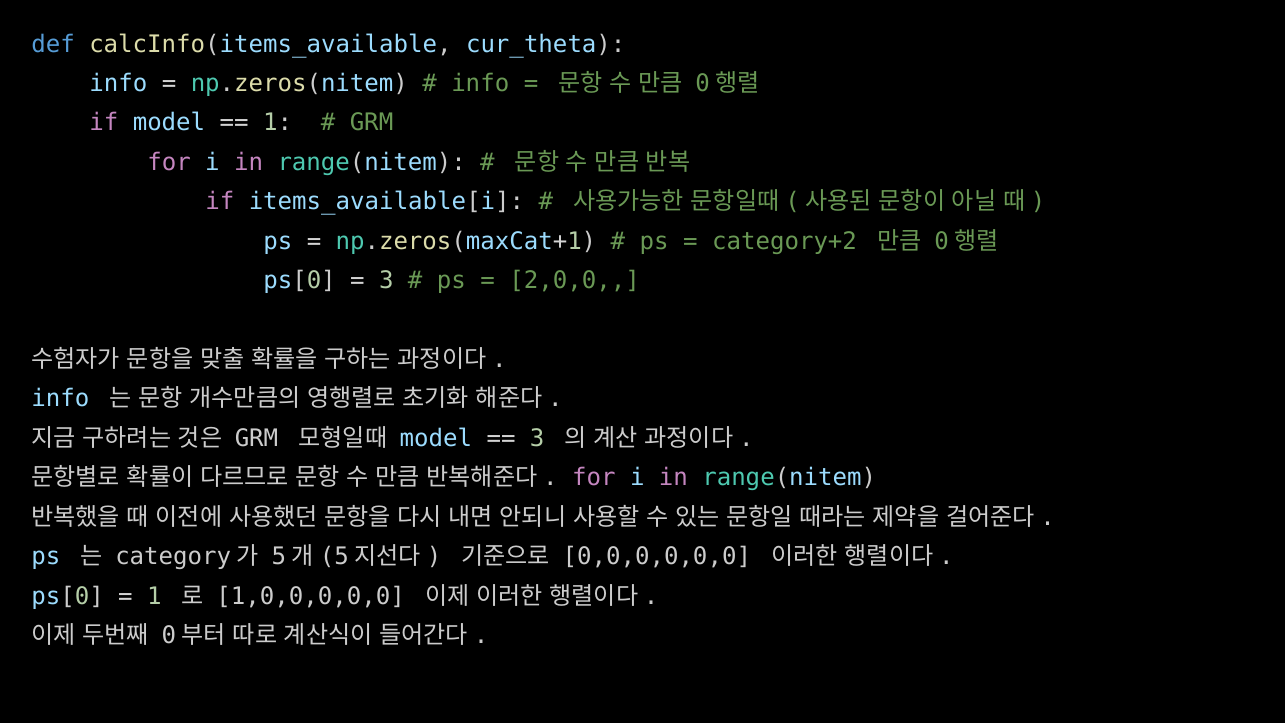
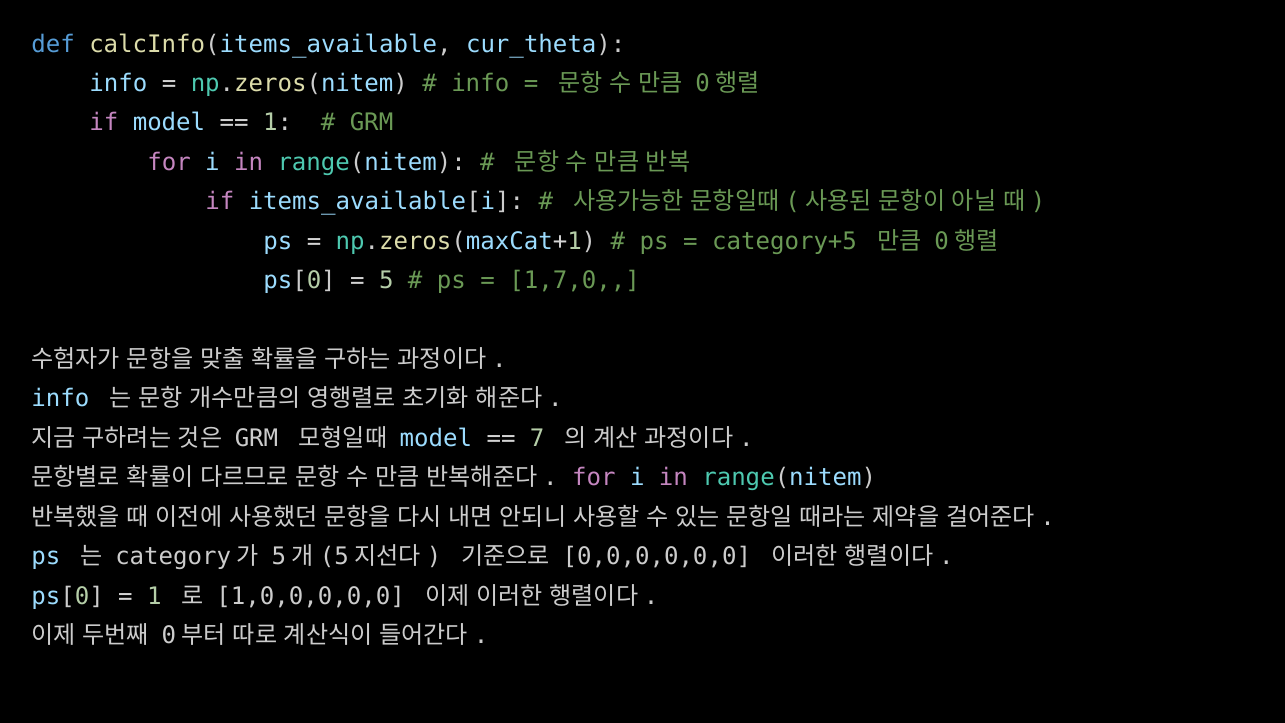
category+2: category+2 -> category+5
3 at (386, 281): 3 -> 5
2,0,0: 2,0,0 -> 1,7,0
3 at (537, 438): 3 -> 7
